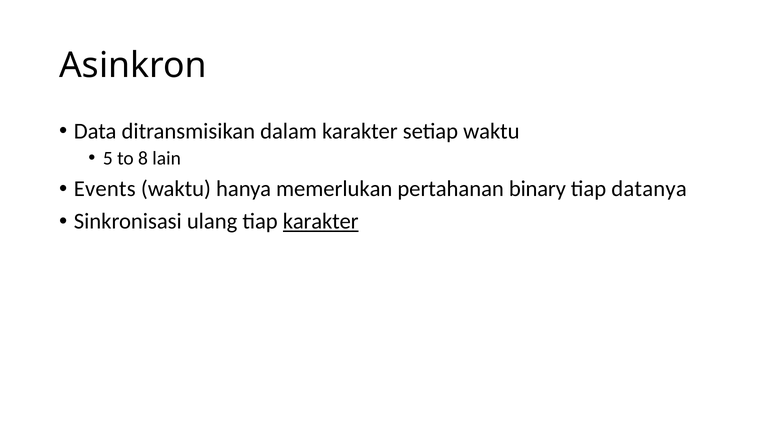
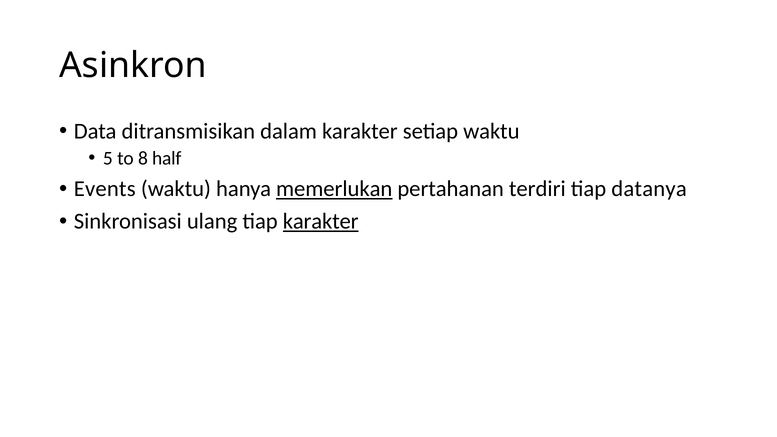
lain: lain -> half
memerlukan underline: none -> present
binary: binary -> terdiri
